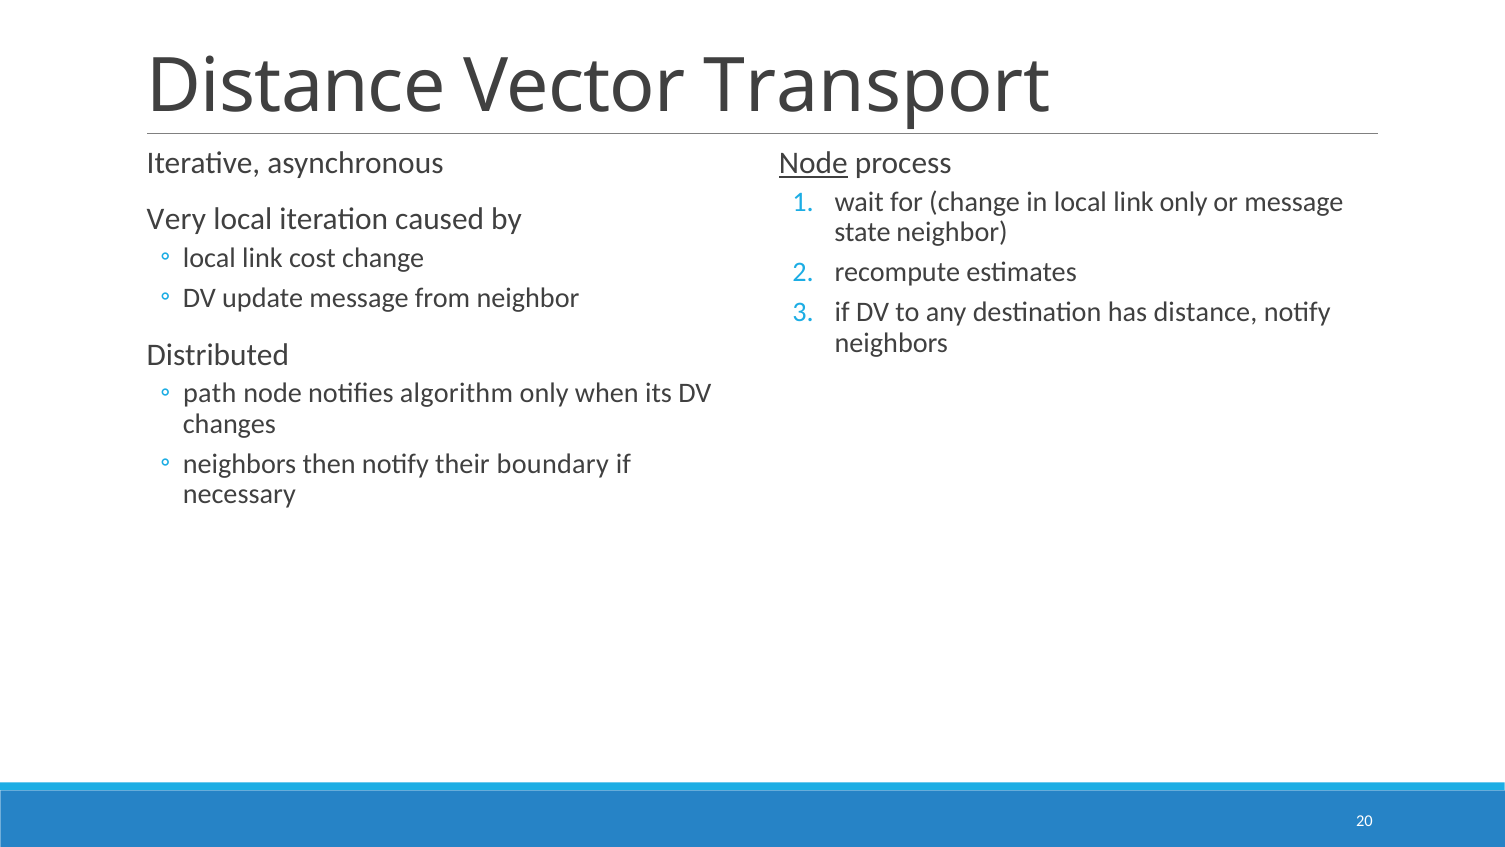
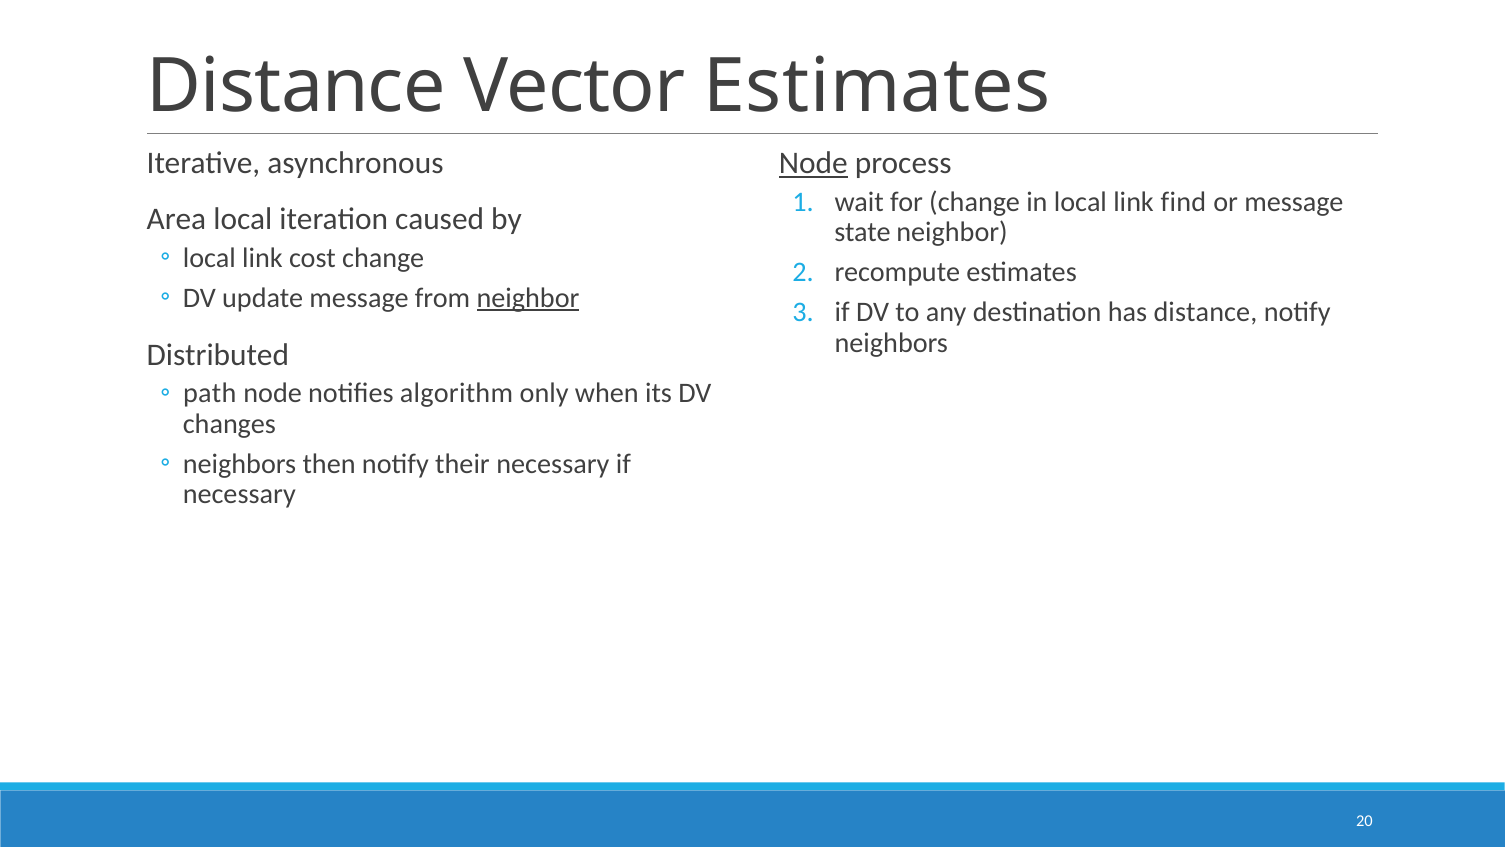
Vector Transport: Transport -> Estimates
link only: only -> find
Very: Very -> Area
neighbor at (528, 298) underline: none -> present
their boundary: boundary -> necessary
